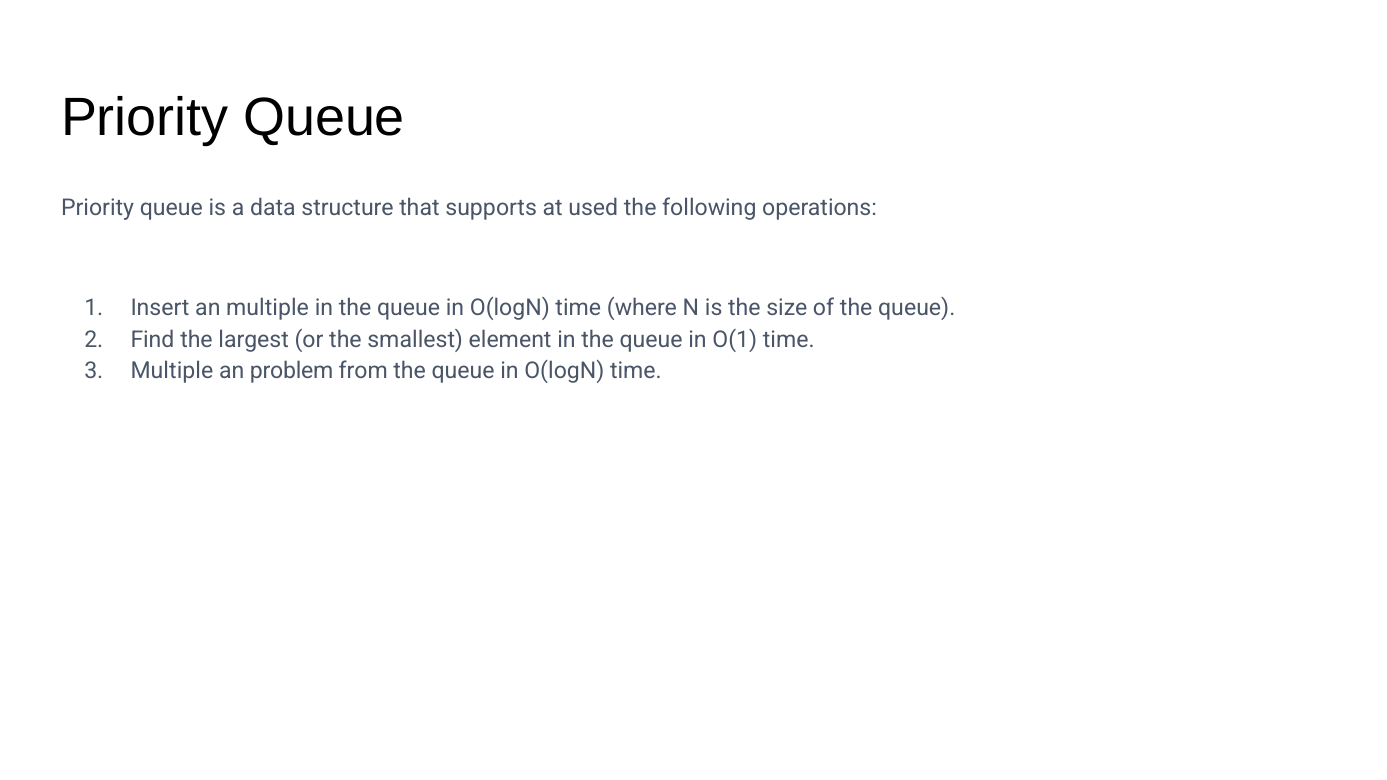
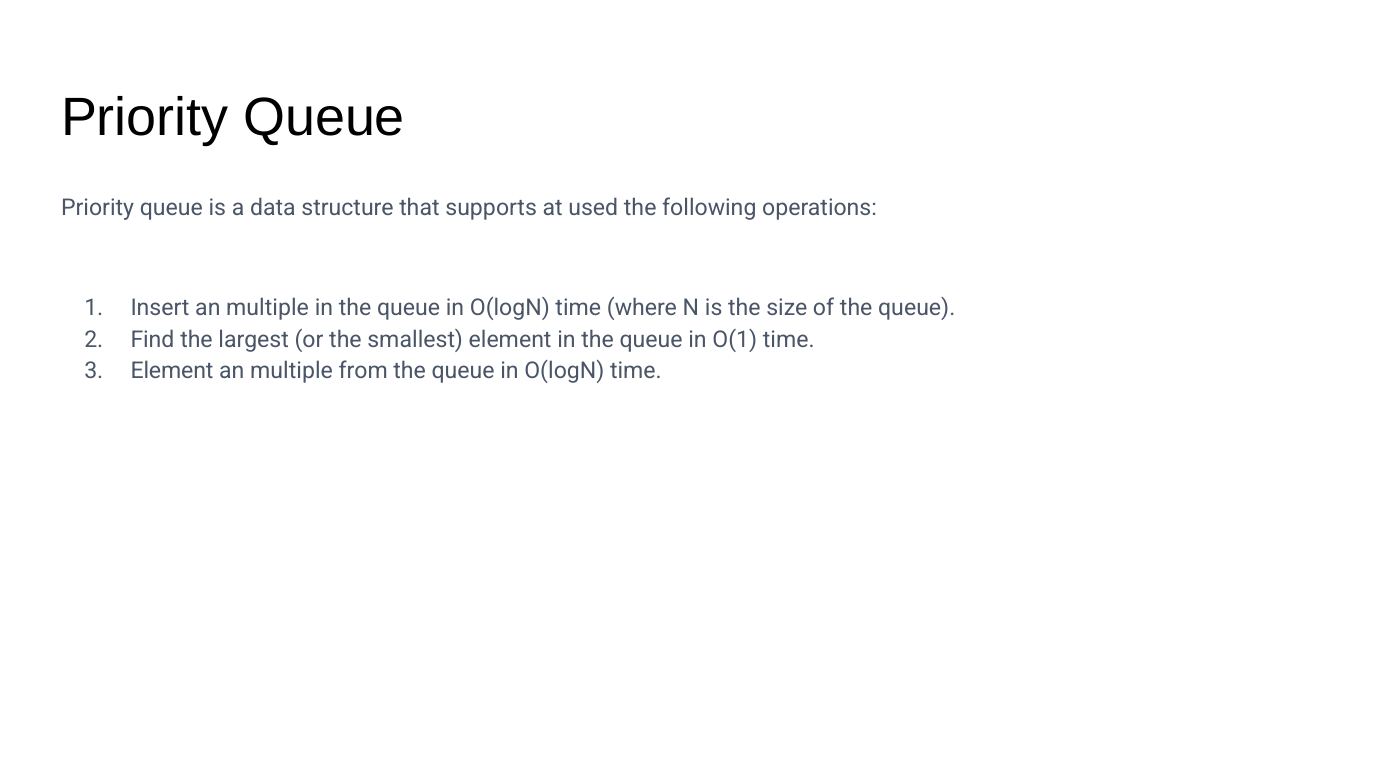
Multiple at (172, 371): Multiple -> Element
problem at (292, 371): problem -> multiple
